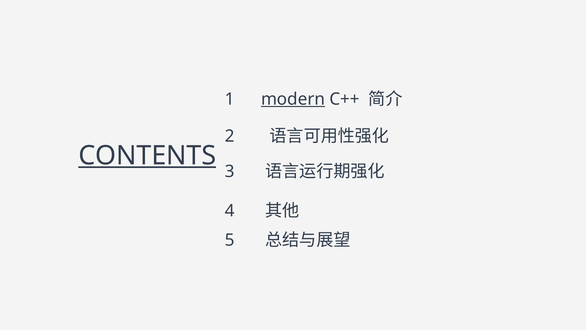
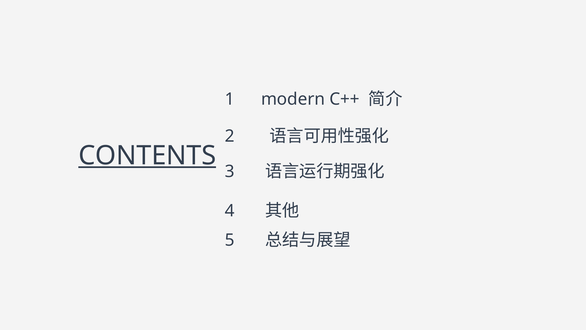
modern underline: present -> none
